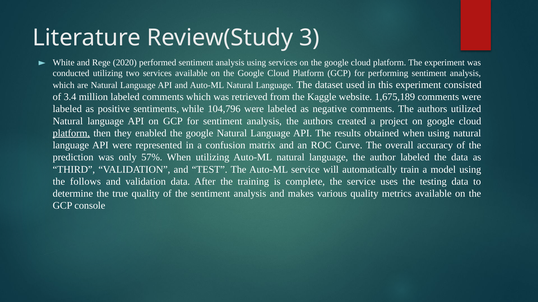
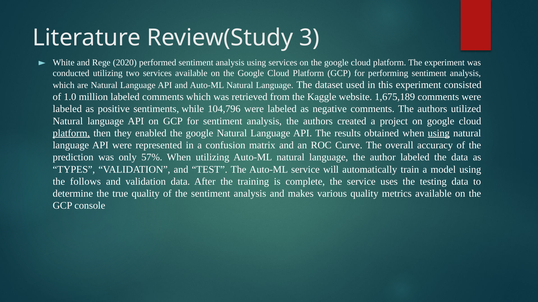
3.4: 3.4 -> 1.0
using at (439, 133) underline: none -> present
THIRD: THIRD -> TYPES
